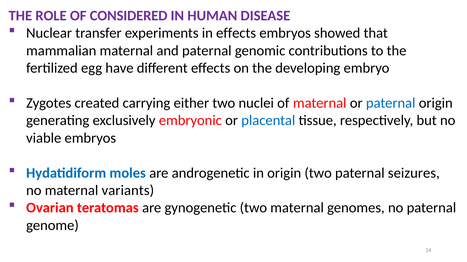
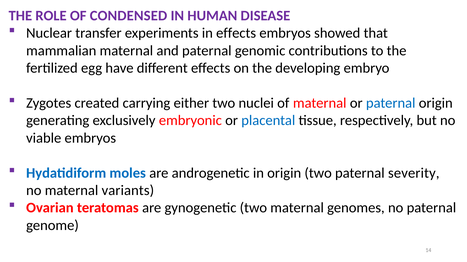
CONSIDERED: CONSIDERED -> CONDENSED
seizures: seizures -> severity
